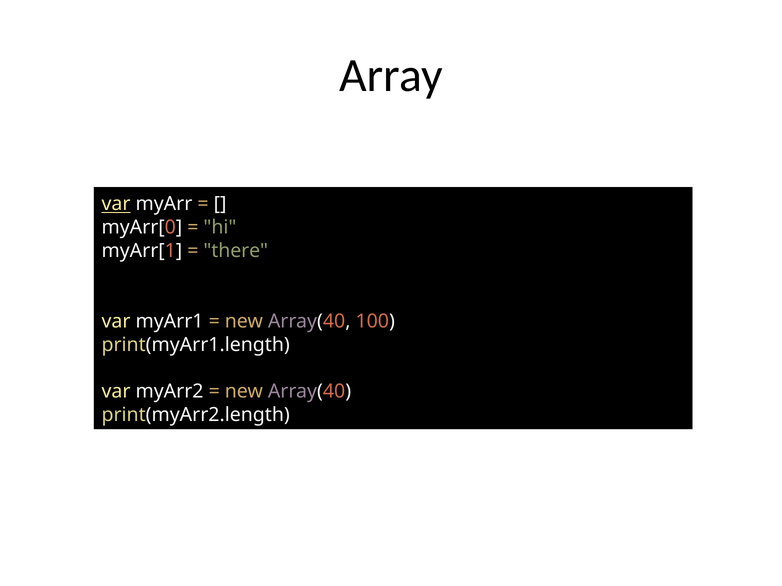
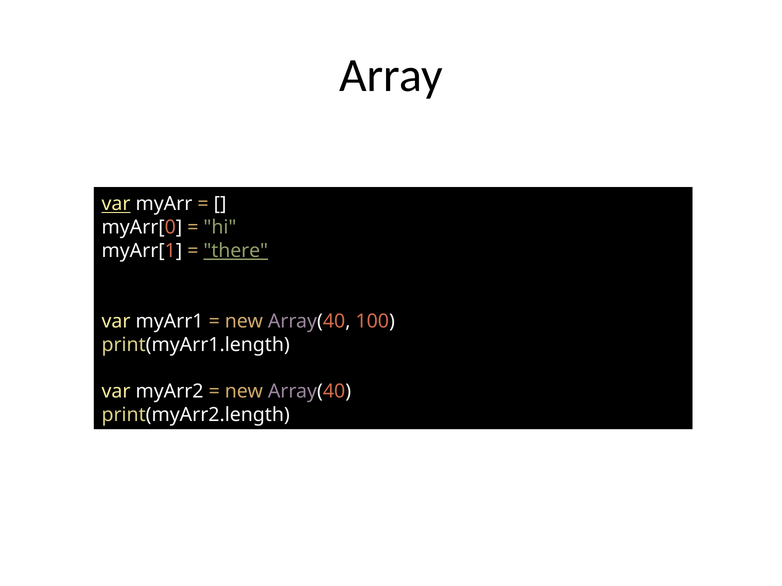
there underline: none -> present
